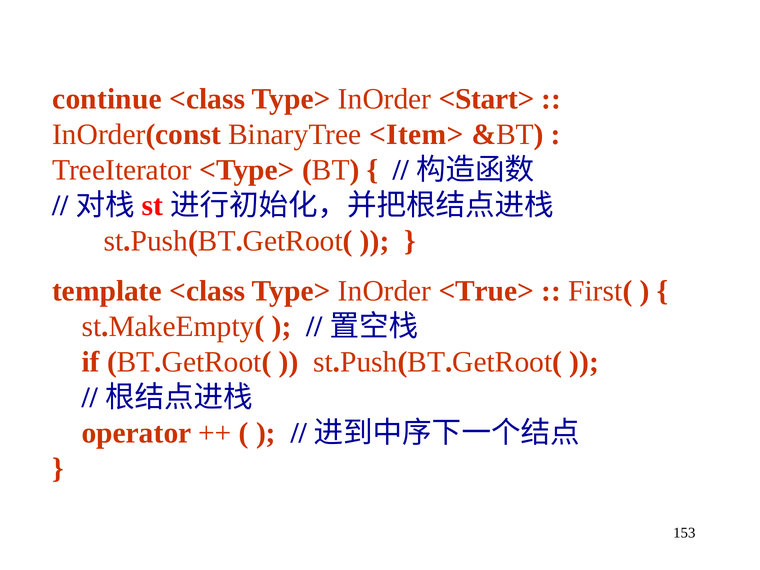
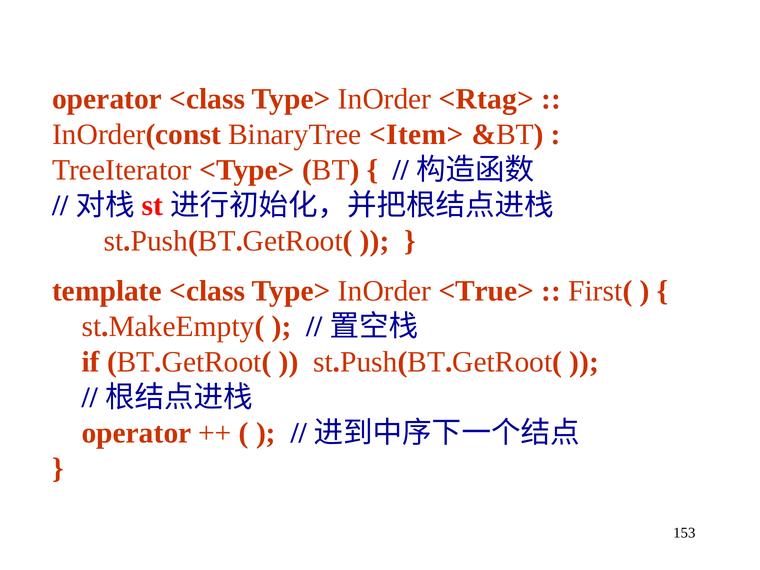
continue at (107, 99): continue -> operator
<Start>: <Start> -> <Rtag>
